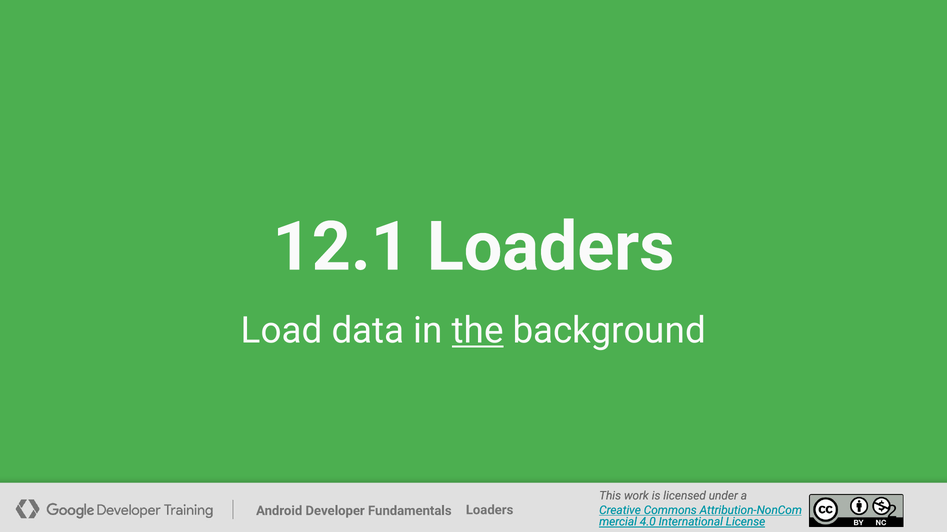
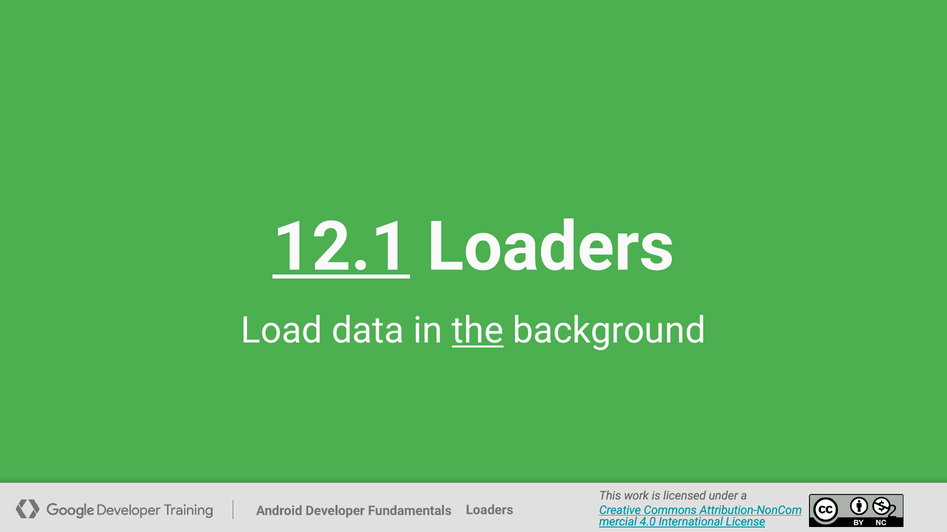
12.1 underline: none -> present
